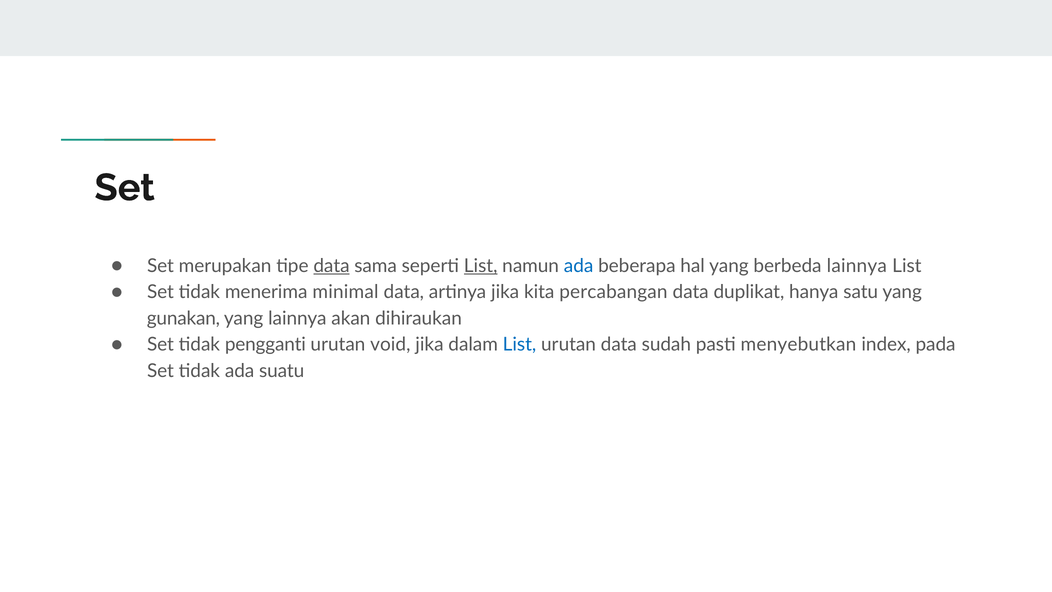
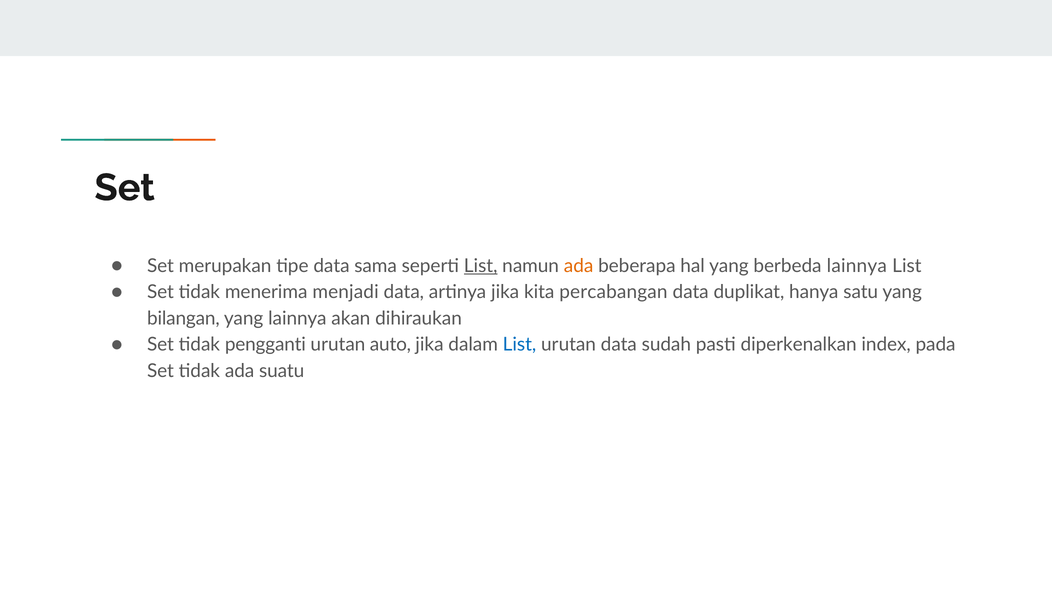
data at (331, 266) underline: present -> none
ada at (579, 266) colour: blue -> orange
minimal: minimal -> menjadi
gunakan: gunakan -> bilangan
void: void -> auto
menyebutkan: menyebutkan -> diperkenalkan
